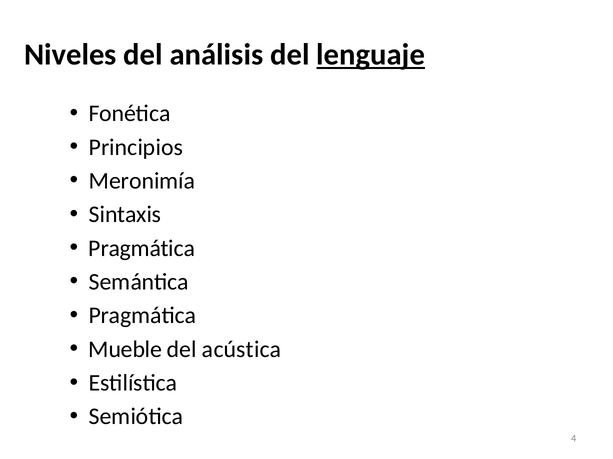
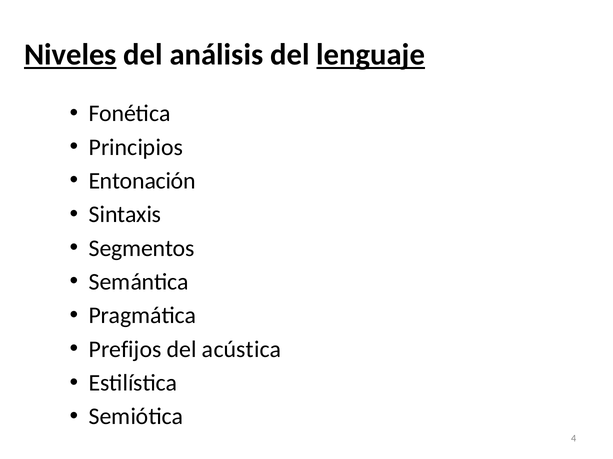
Niveles underline: none -> present
Meronimía: Meronimía -> Entonación
Pragmática at (142, 249): Pragmática -> Segmentos
Mueble: Mueble -> Prefijos
